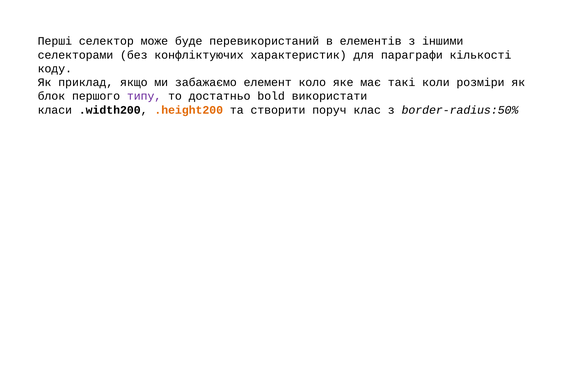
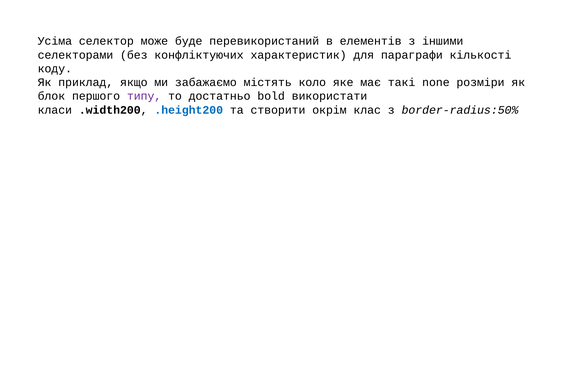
Перші: Перші -> Усіма
елемент: елемент -> містять
коли: коли -> none
.height200 colour: orange -> blue
поруч: поруч -> окрім
